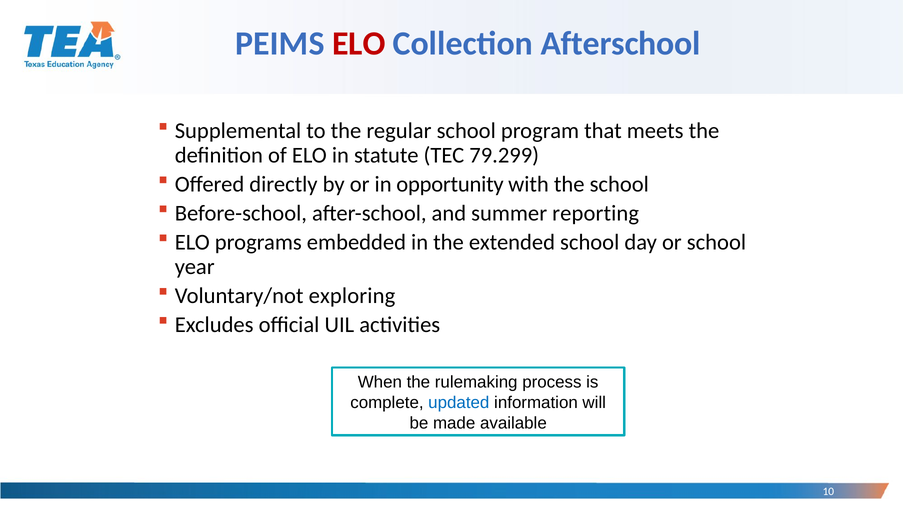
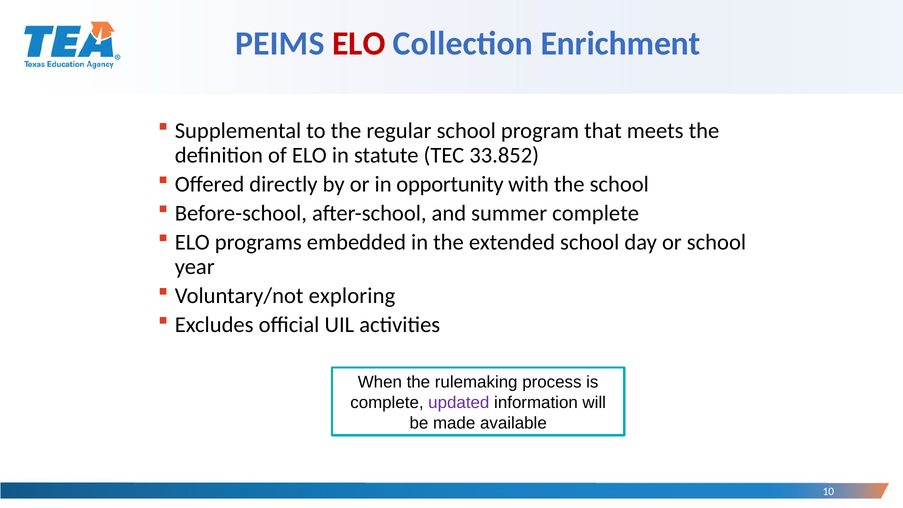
Afterschool: Afterschool -> Enrichment
79.299: 79.299 -> 33.852
summer reporting: reporting -> complete
updated colour: blue -> purple
